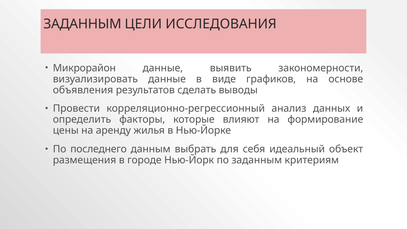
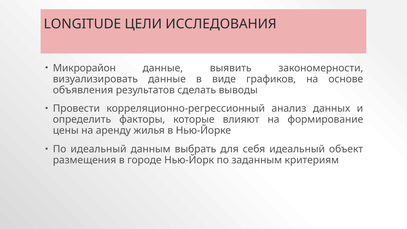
ЗАДАННЫМ at (82, 24): ЗАДАННЫМ -> LONGITUDE
По последнего: последнего -> идеальный
